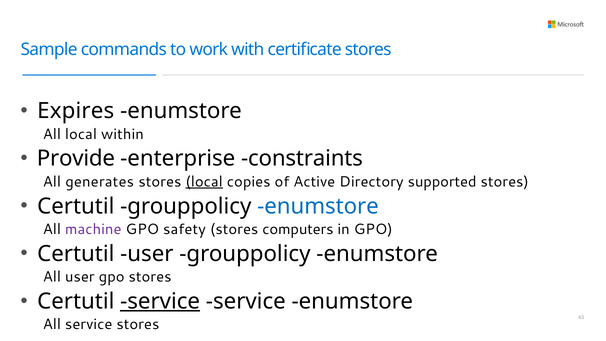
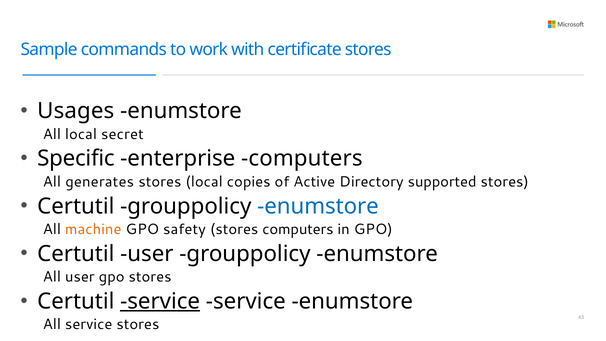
Expires: Expires -> Usages
within: within -> secret
Provide: Provide -> Specific
enterprise constraints: constraints -> computers
local at (204, 182) underline: present -> none
machine colour: purple -> orange
